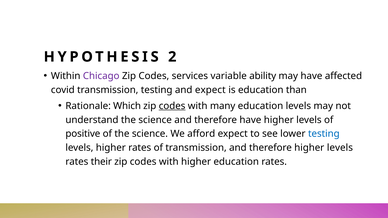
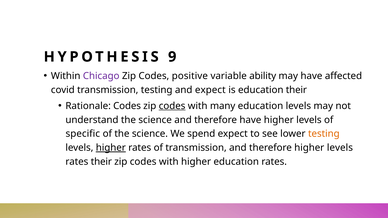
2: 2 -> 9
services: services -> positive
education than: than -> their
Rationale Which: Which -> Codes
positive: positive -> specific
afford: afford -> spend
testing at (324, 134) colour: blue -> orange
higher at (111, 148) underline: none -> present
